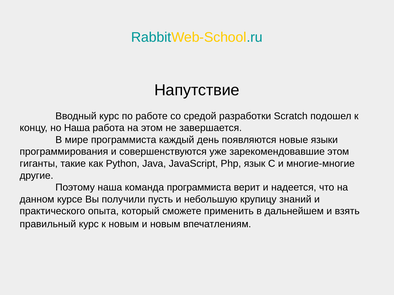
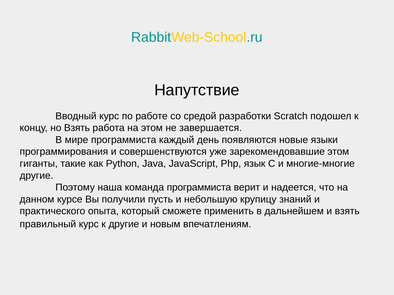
но Наша: Наша -> Взять
к новым: новым -> другие
